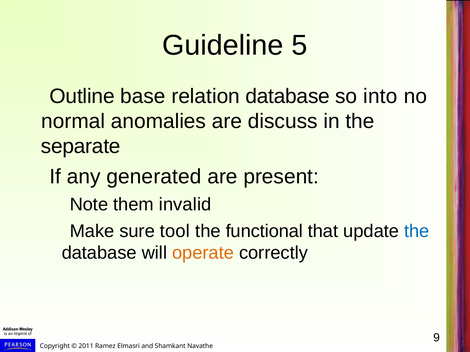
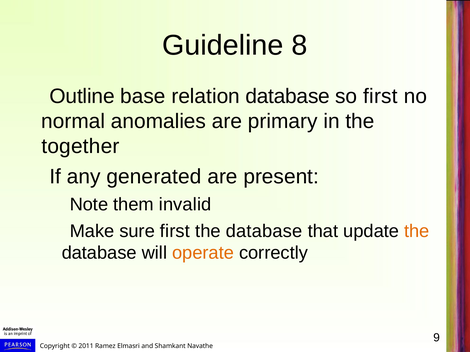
5: 5 -> 8
so into: into -> first
discuss: discuss -> primary
separate: separate -> together
sure tool: tool -> first
functional at (264, 231): functional -> database
the at (417, 231) colour: blue -> orange
